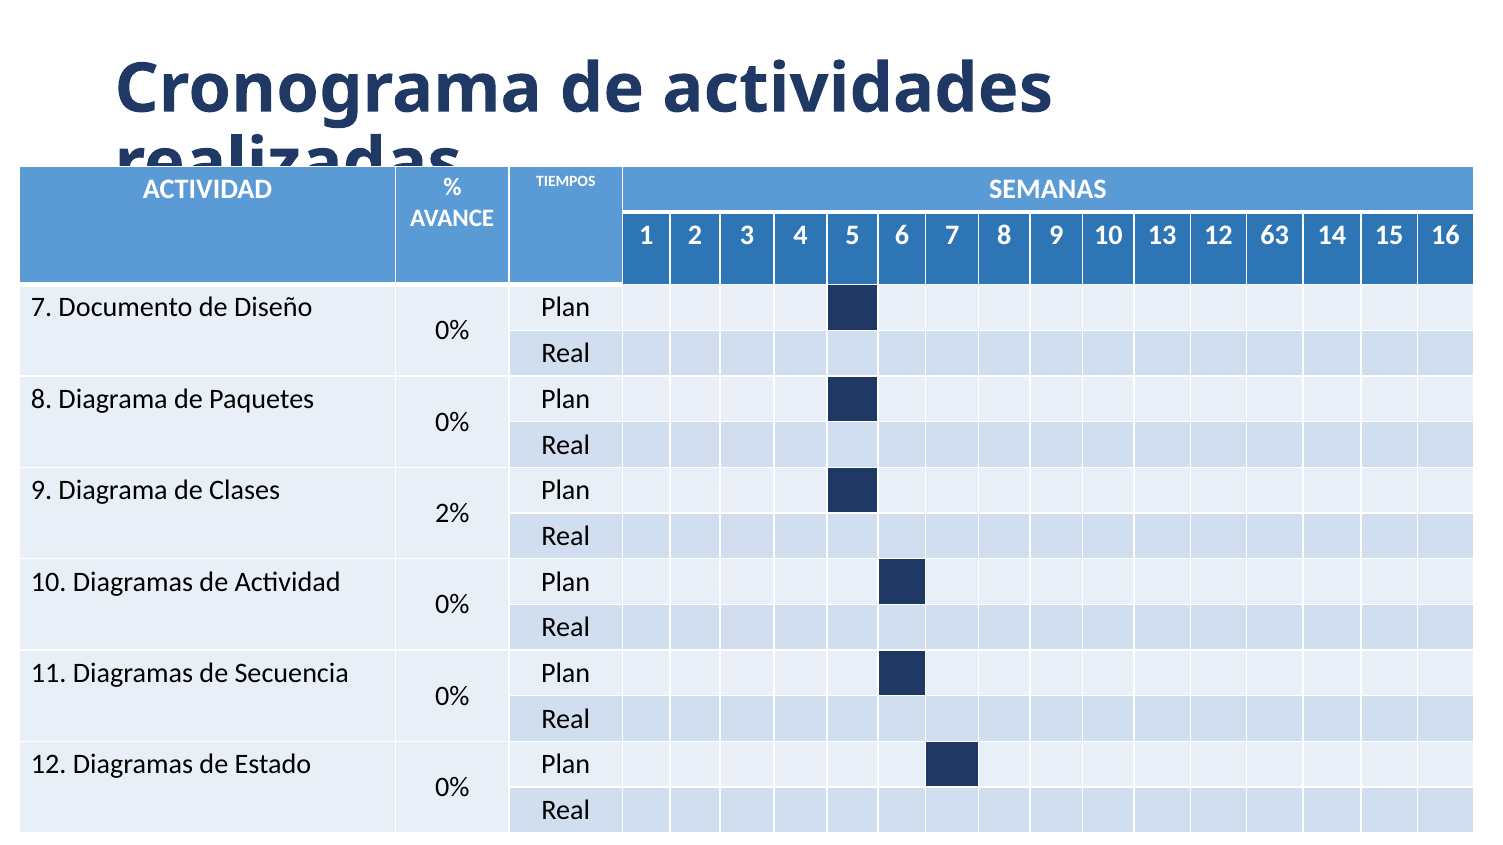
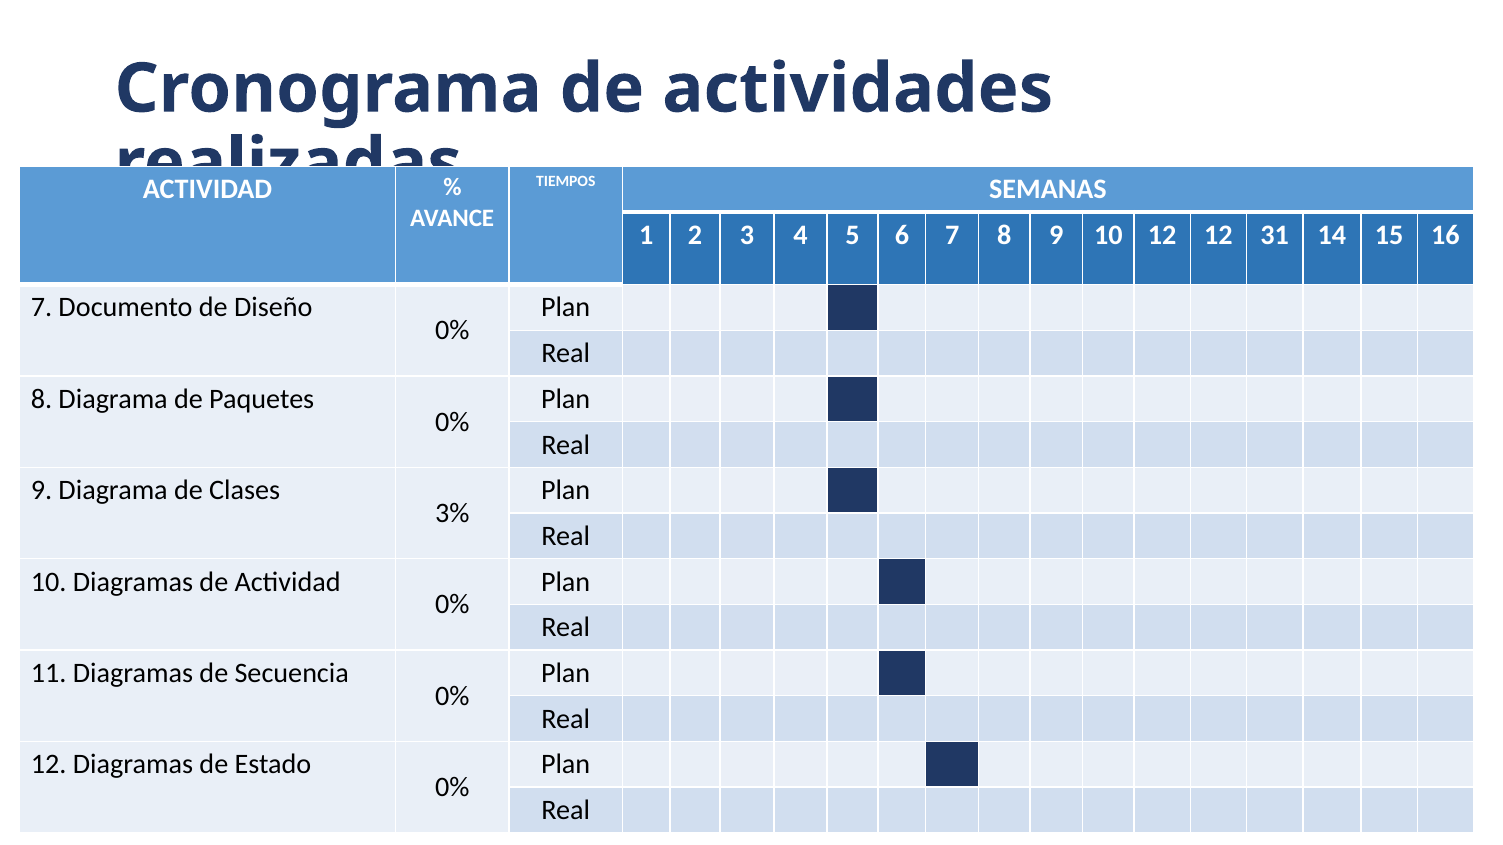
10 13: 13 -> 12
63: 63 -> 31
2%: 2% -> 3%
